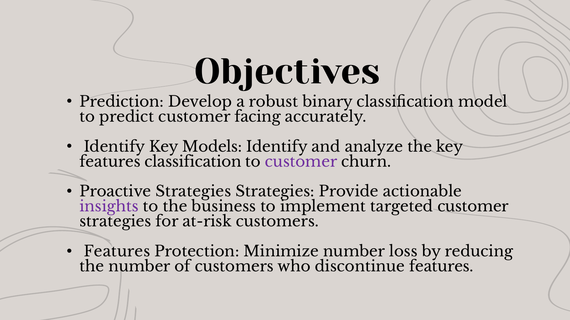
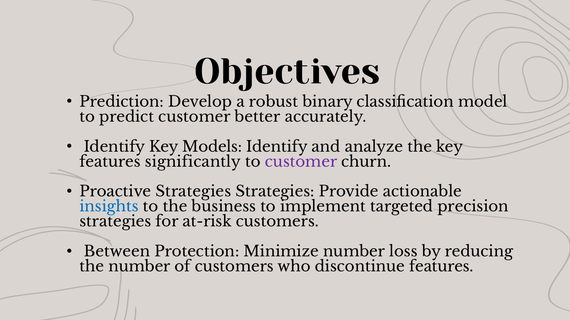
facing: facing -> better
features classification: classification -> significantly
insights colour: purple -> blue
targeted customer: customer -> precision
Features at (117, 252): Features -> Between
